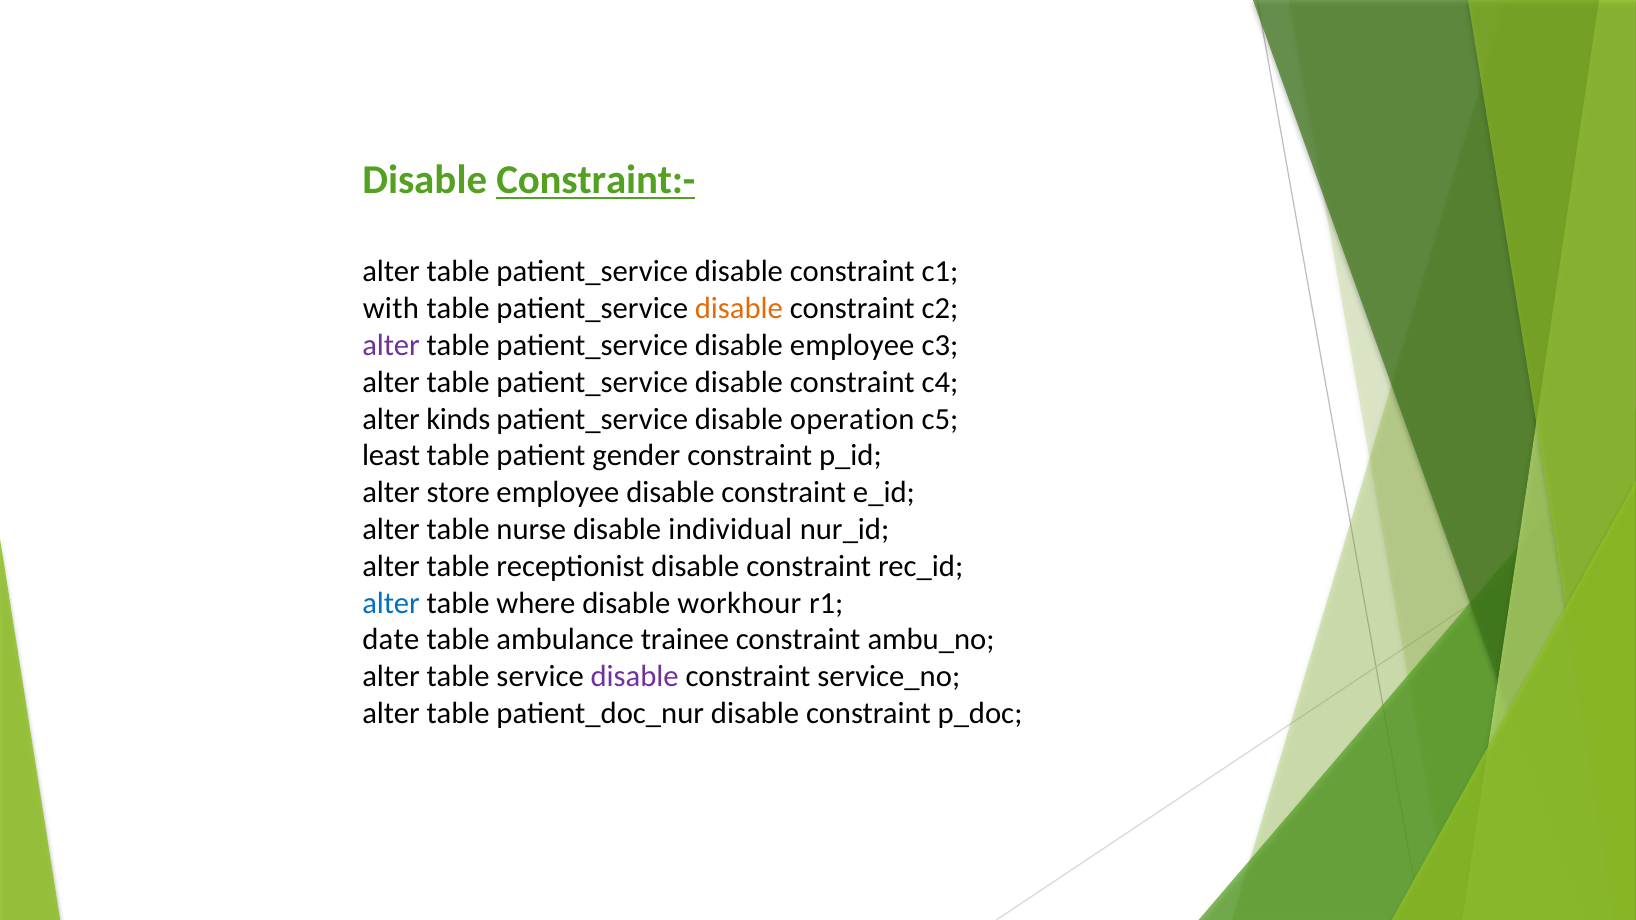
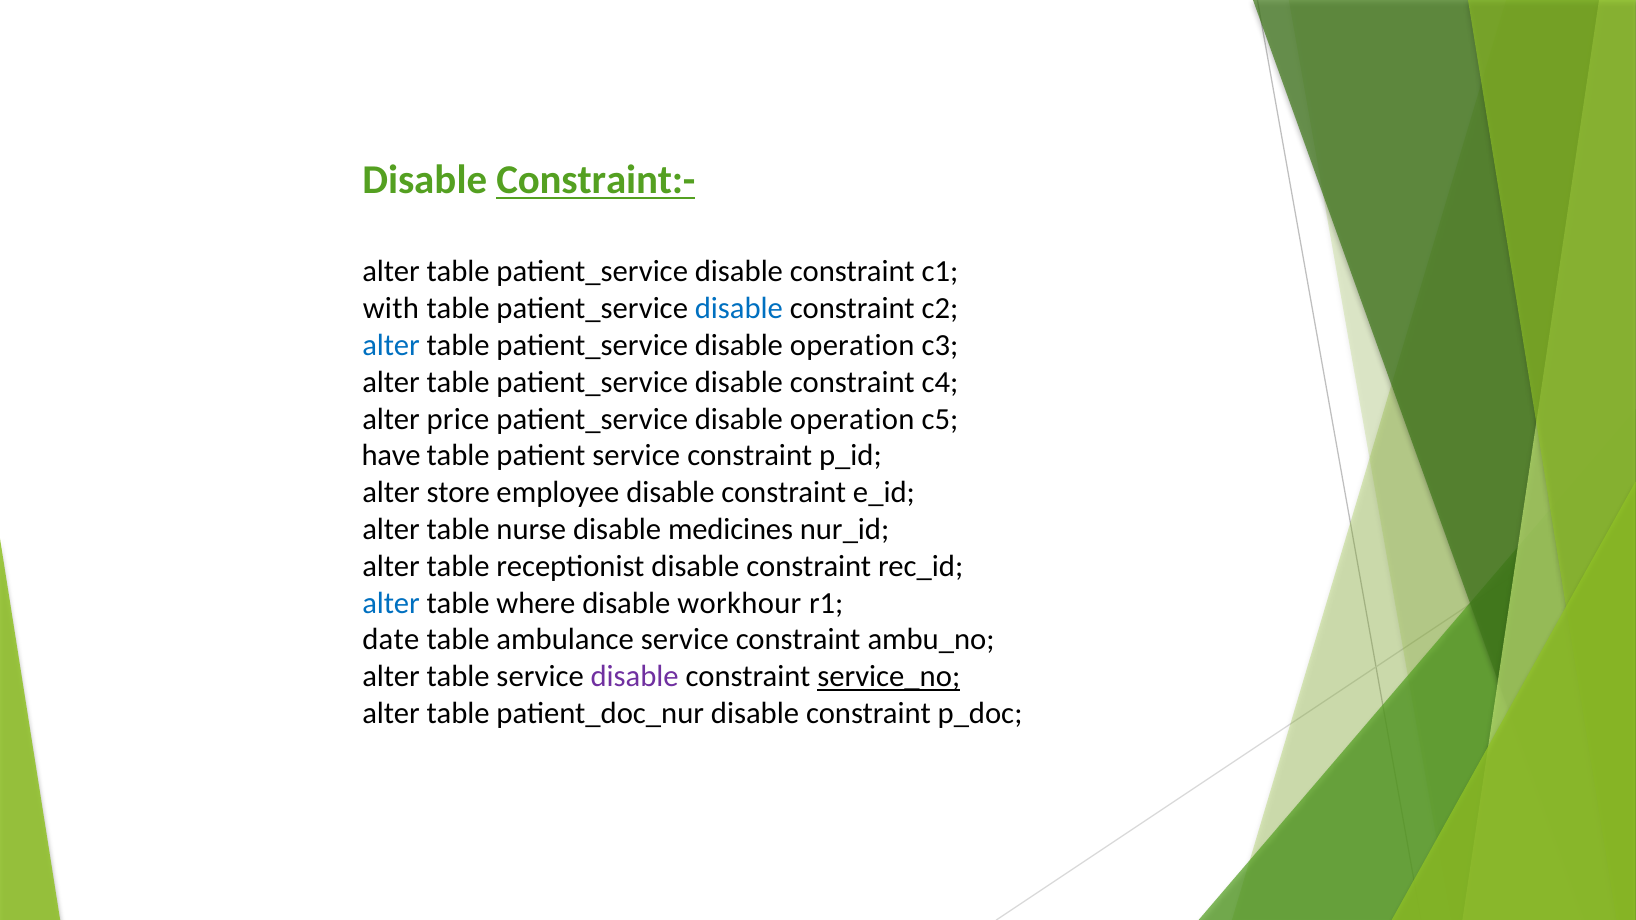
disable at (739, 309) colour: orange -> blue
alter at (391, 345) colour: purple -> blue
table patient_service disable employee: employee -> operation
kinds: kinds -> price
least: least -> have
patient gender: gender -> service
individual: individual -> medicines
ambulance trainee: trainee -> service
service_no underline: none -> present
